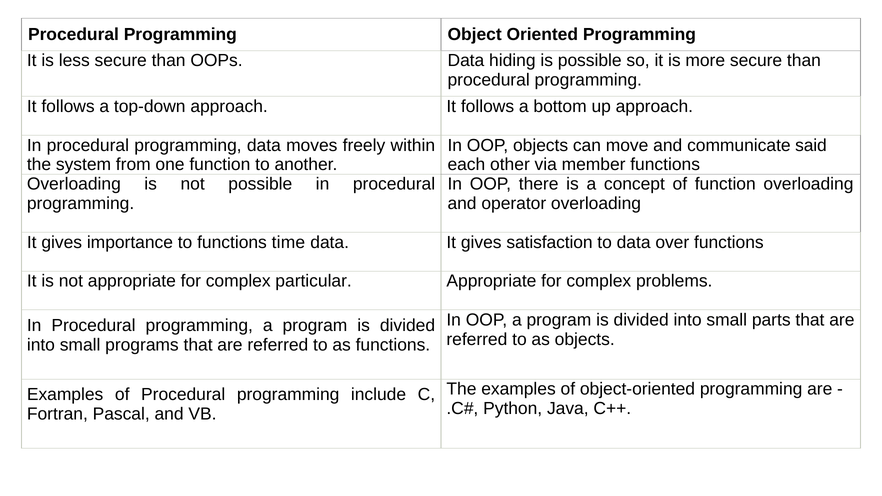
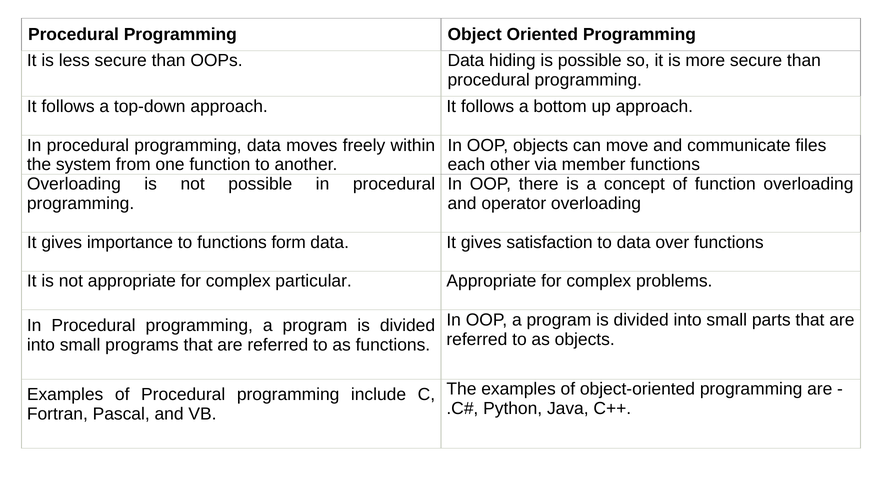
said: said -> files
time: time -> form
